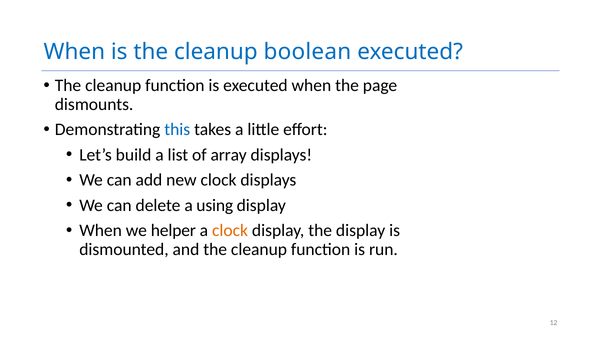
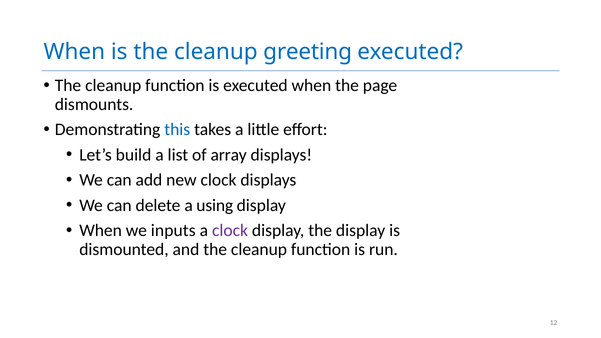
boolean: boolean -> greeting
helper: helper -> inputs
clock at (230, 230) colour: orange -> purple
